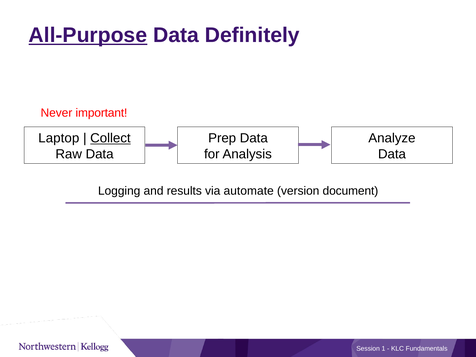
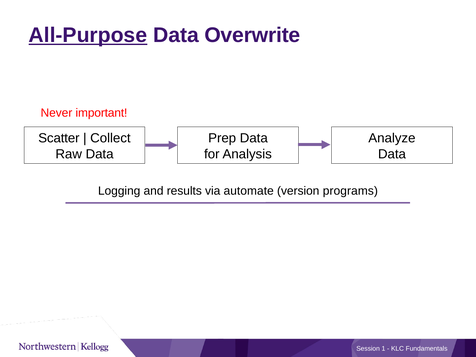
Definitely: Definitely -> Overwrite
Laptop: Laptop -> Scatter
Collect underline: present -> none
document: document -> programs
